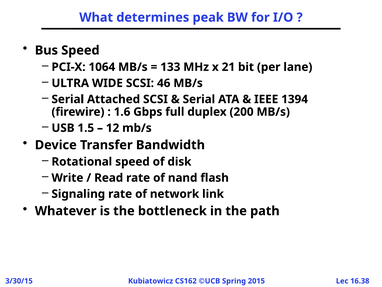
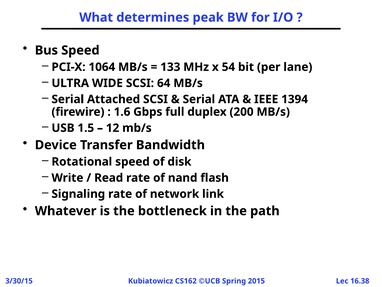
21: 21 -> 54
46: 46 -> 64
